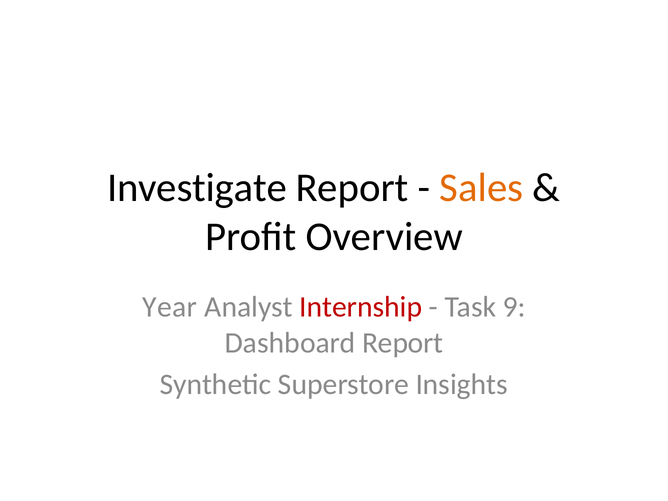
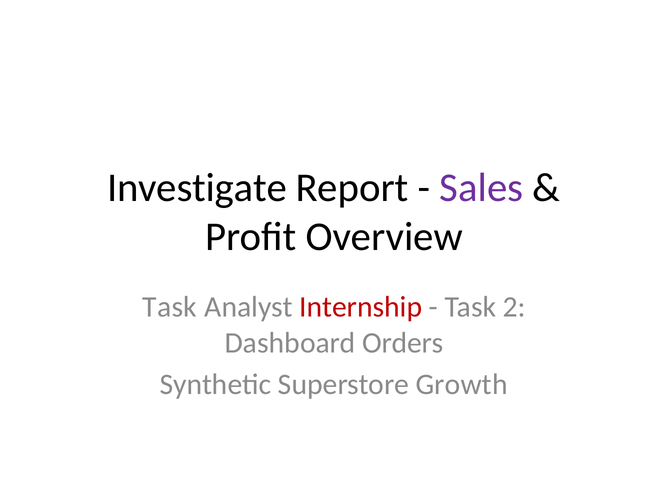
Sales colour: orange -> purple
Year at (170, 307): Year -> Task
9: 9 -> 2
Dashboard Report: Report -> Orders
Insights: Insights -> Growth
